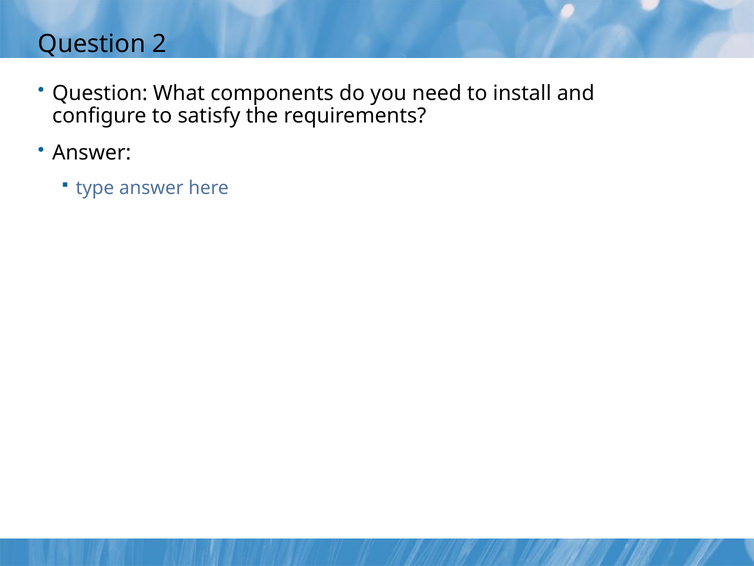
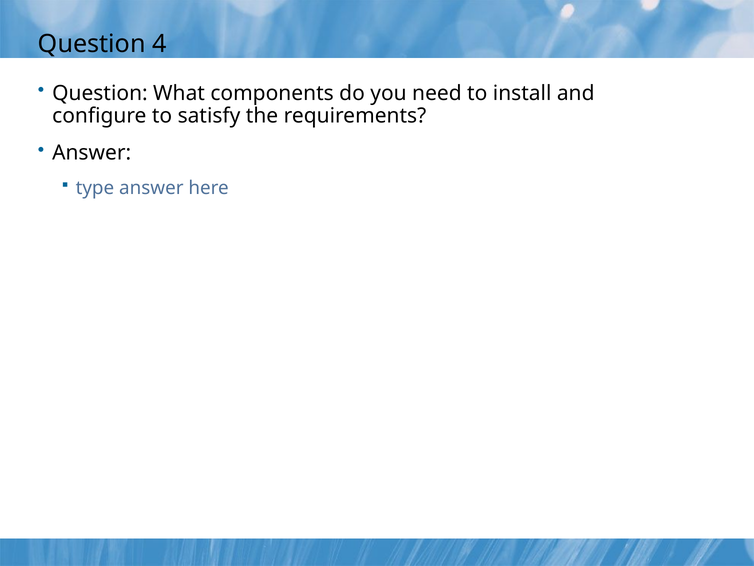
2: 2 -> 4
